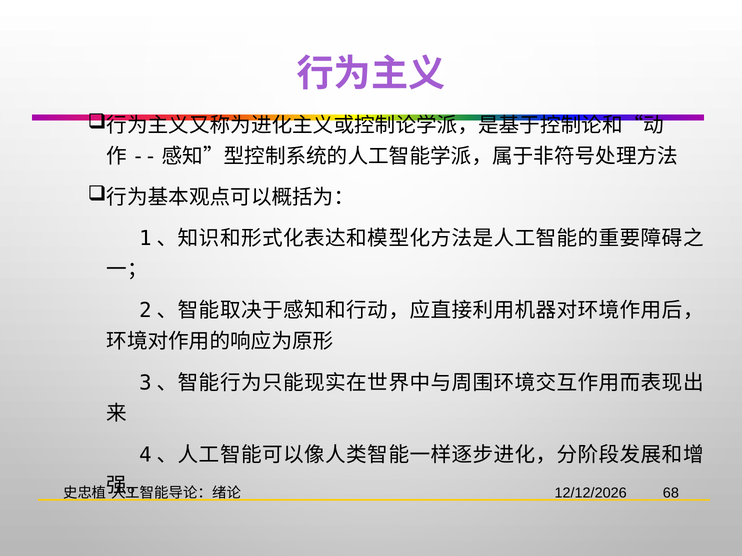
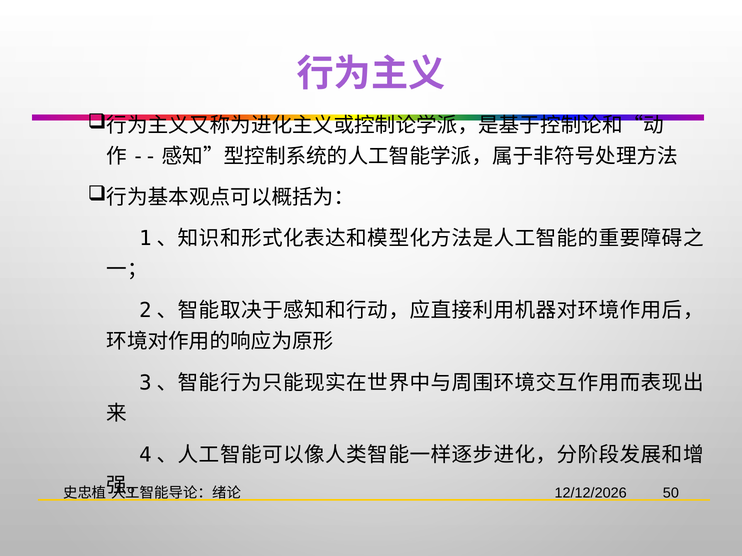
68: 68 -> 50
